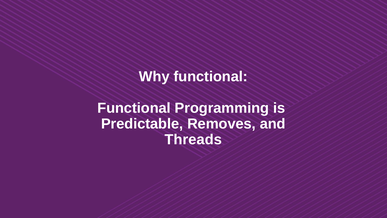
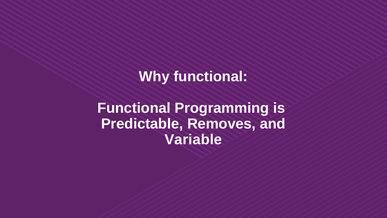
Threads: Threads -> Variable
